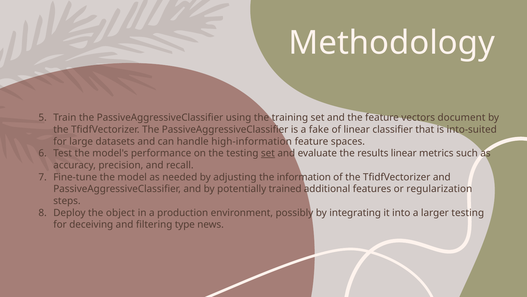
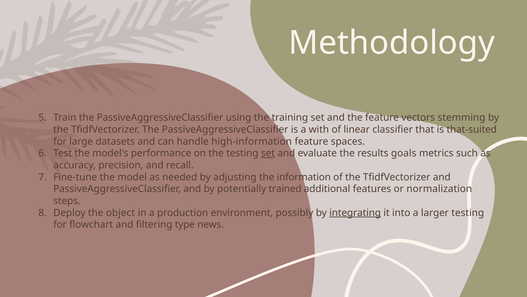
document: document -> stemming
fake: fake -> with
into-suited: into-suited -> that-suited
results linear: linear -> goals
regularization: regularization -> normalization
integrating underline: none -> present
deceiving: deceiving -> flowchart
